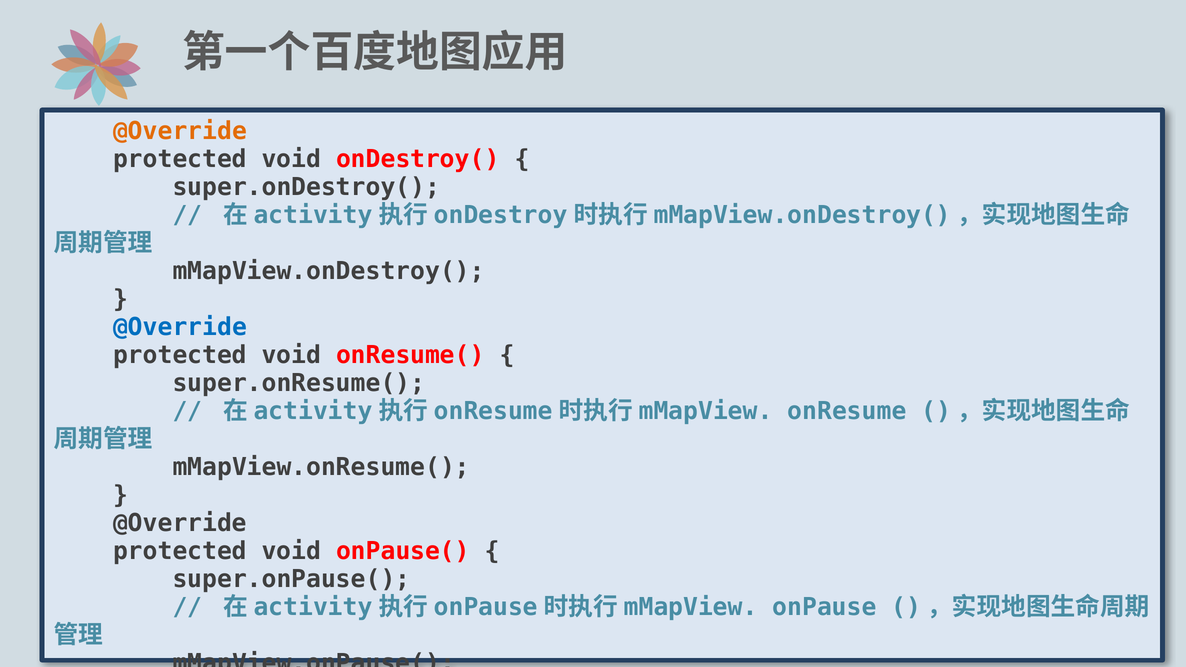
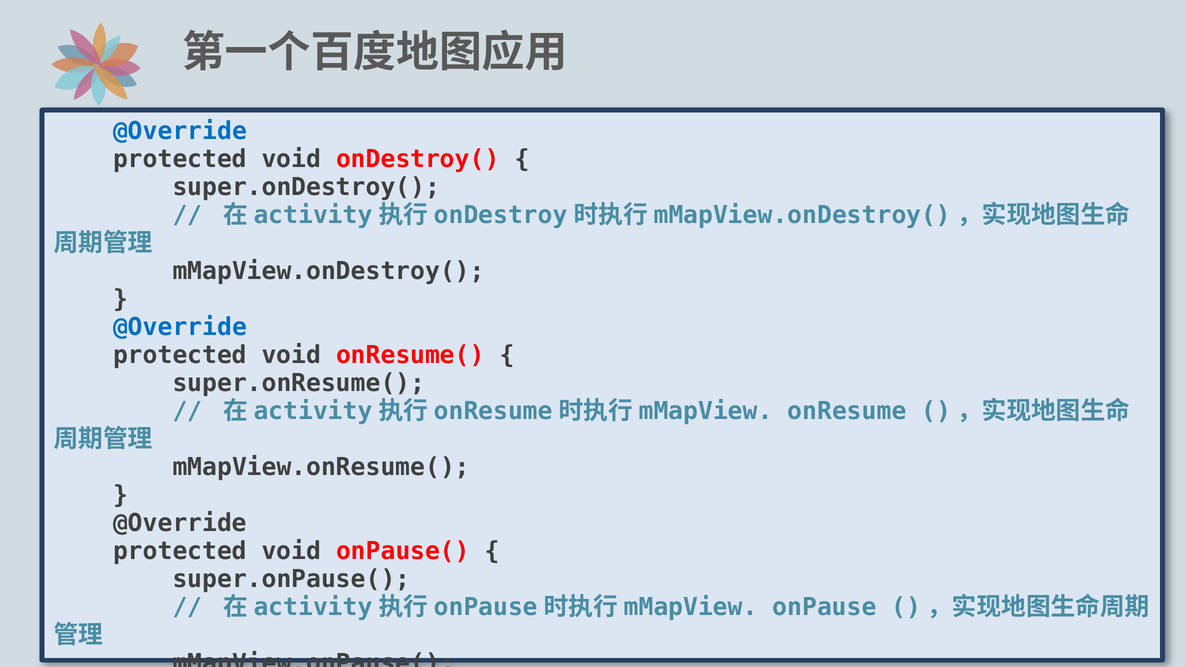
@Override at (180, 131) colour: orange -> blue
